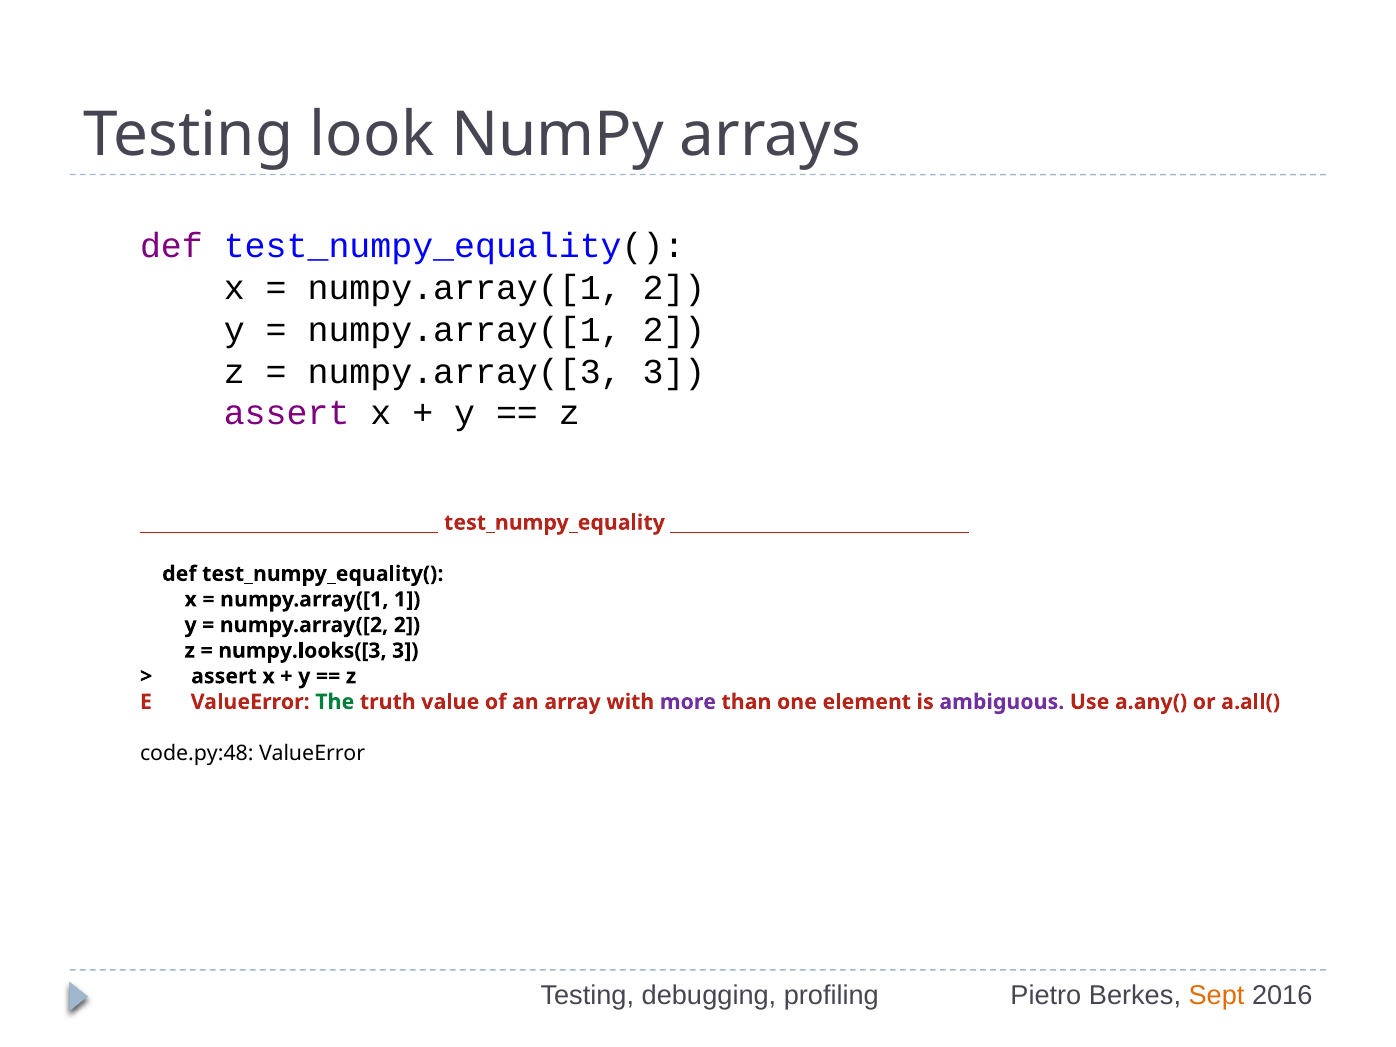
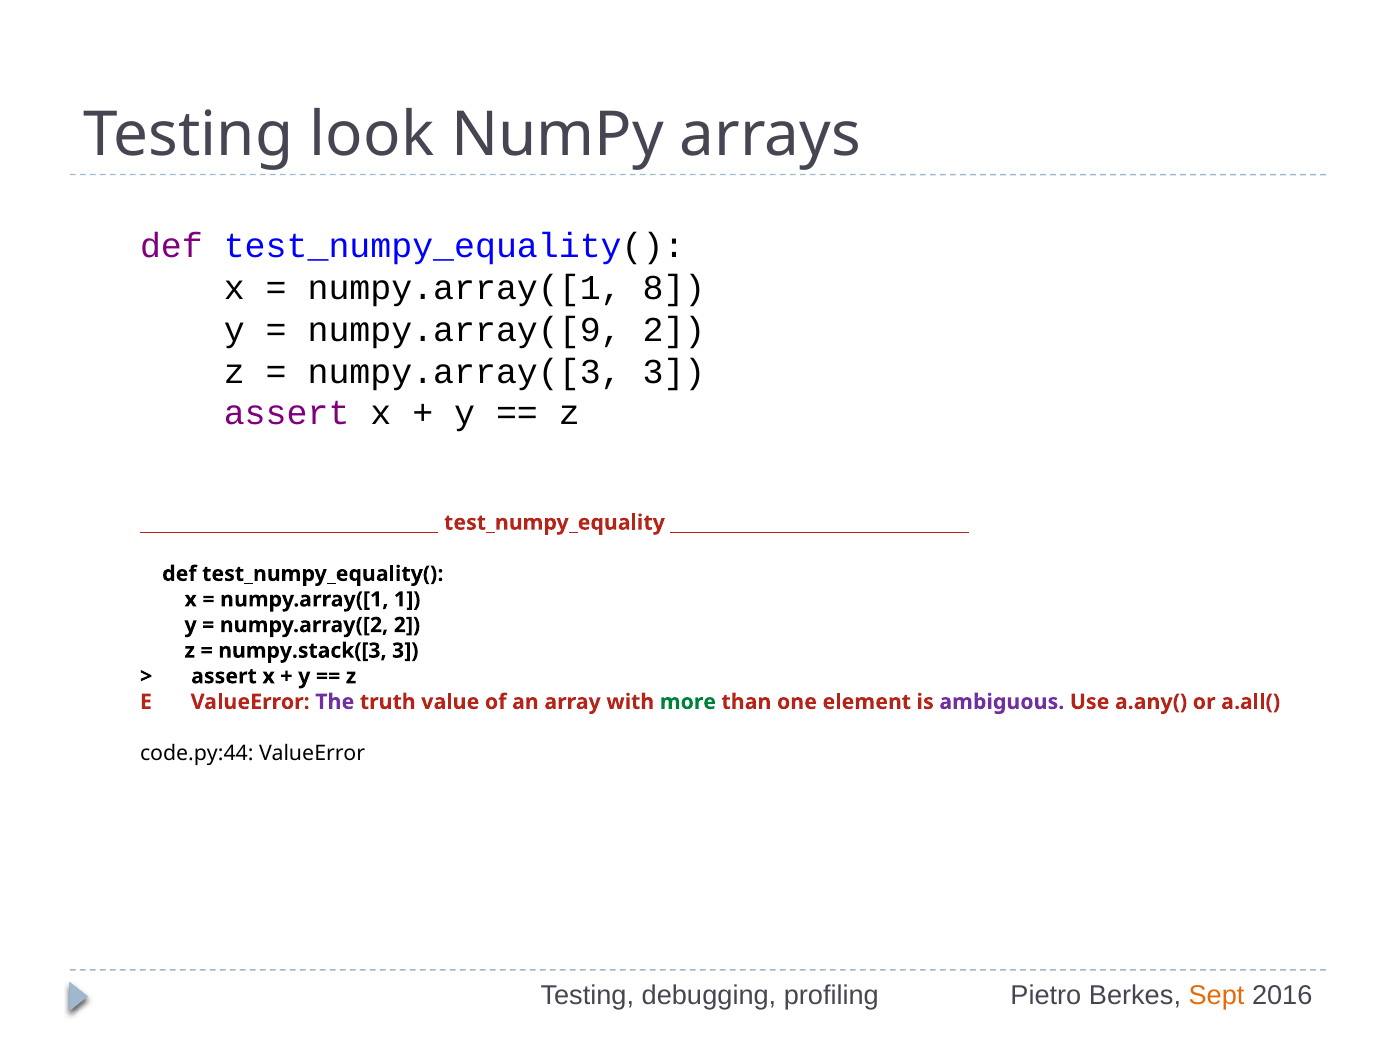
2 at (674, 288): 2 -> 8
numpy.array([1 at (465, 330): numpy.array([1 -> numpy.array([9
numpy.looks([3: numpy.looks([3 -> numpy.stack([3
The colour: green -> purple
more colour: purple -> green
code.py:48: code.py:48 -> code.py:44
